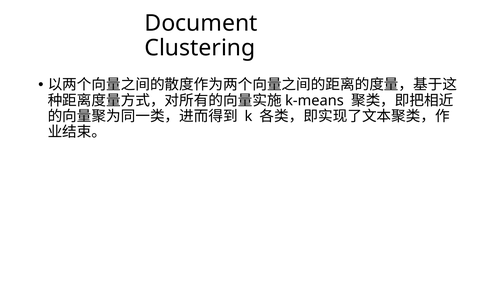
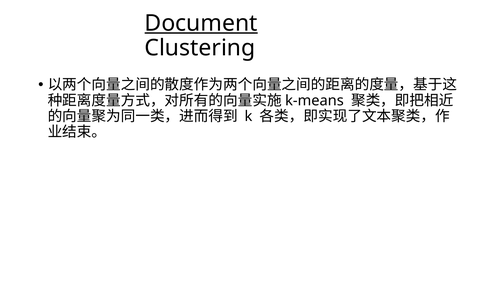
Document underline: none -> present
